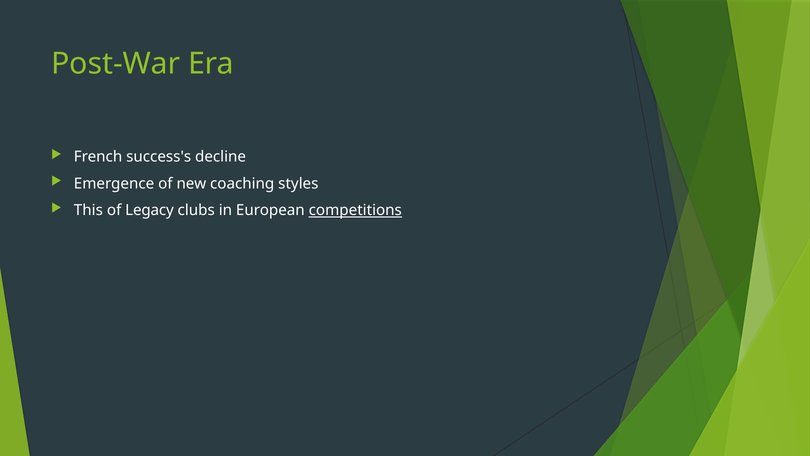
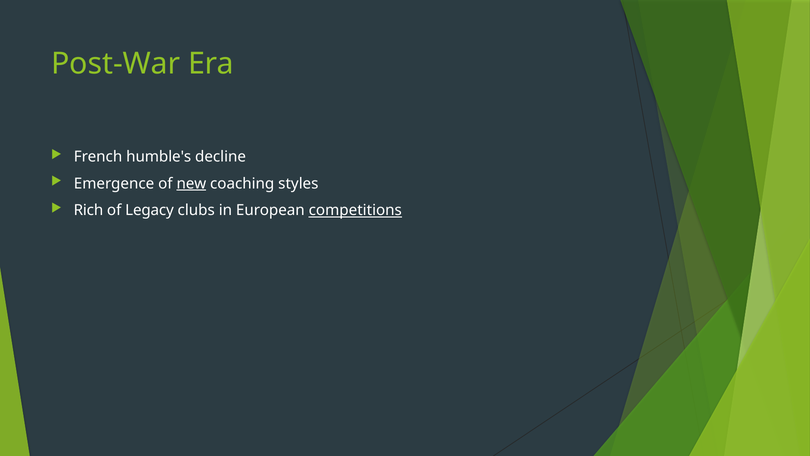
success's: success's -> humble's
new underline: none -> present
This: This -> Rich
